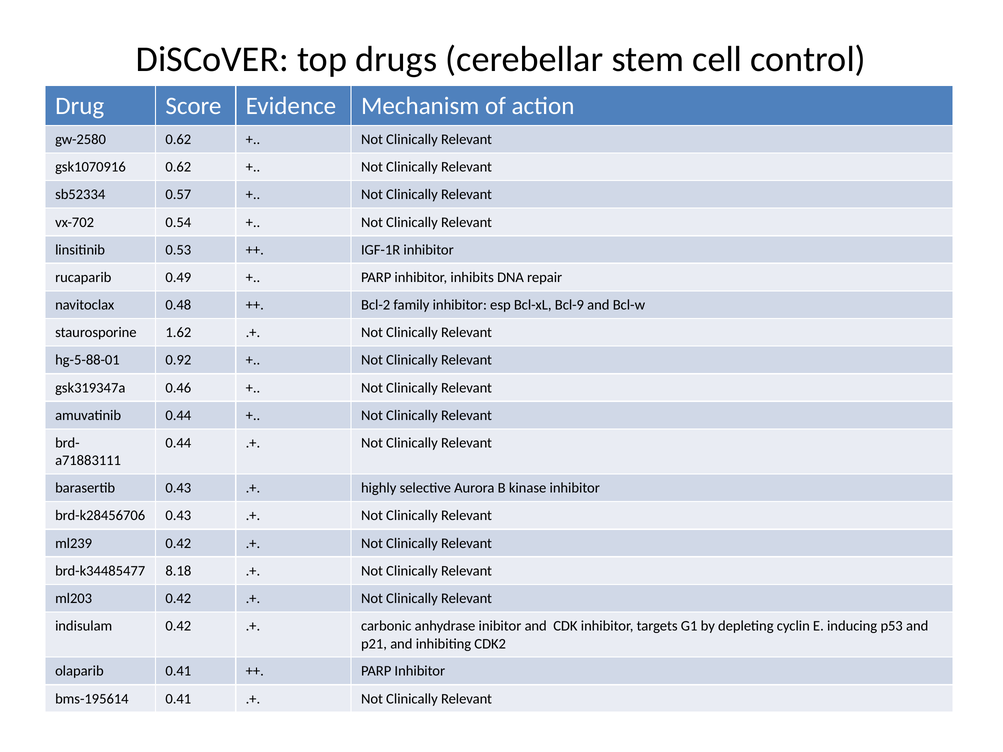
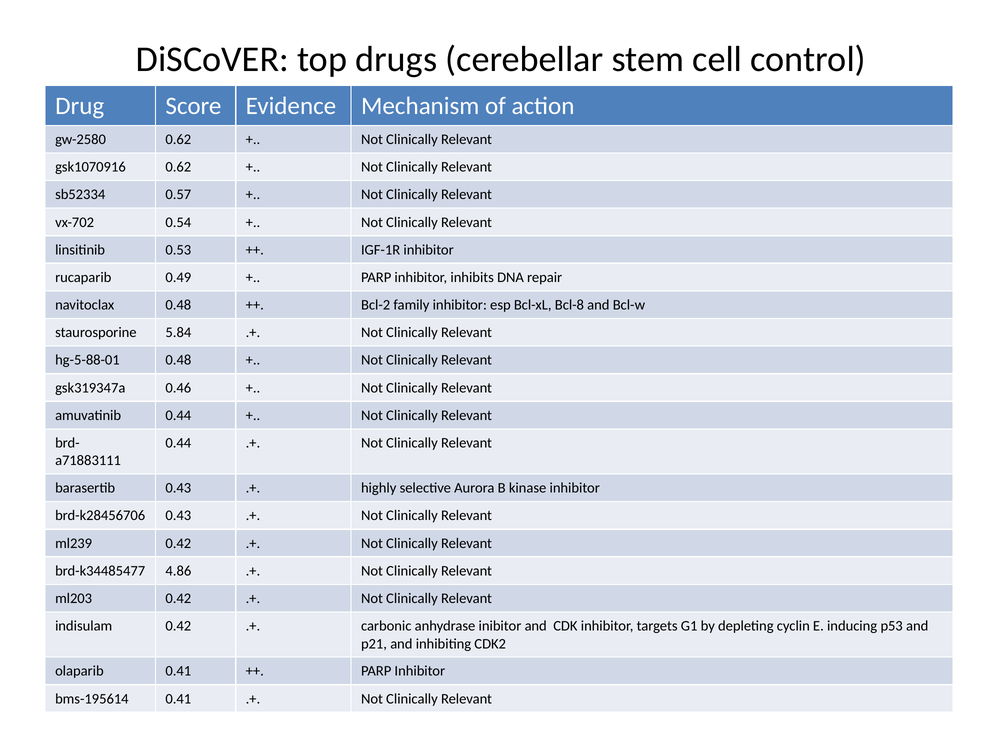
Bcl-9: Bcl-9 -> Bcl-8
1.62: 1.62 -> 5.84
hg-5-88-01 0.92: 0.92 -> 0.48
8.18: 8.18 -> 4.86
